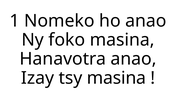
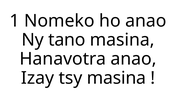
foko: foko -> tano
